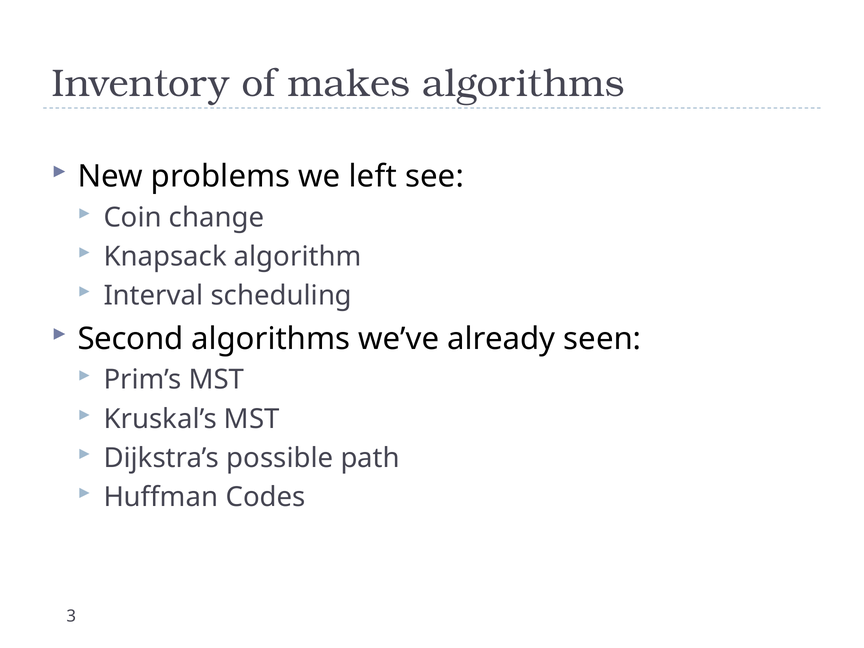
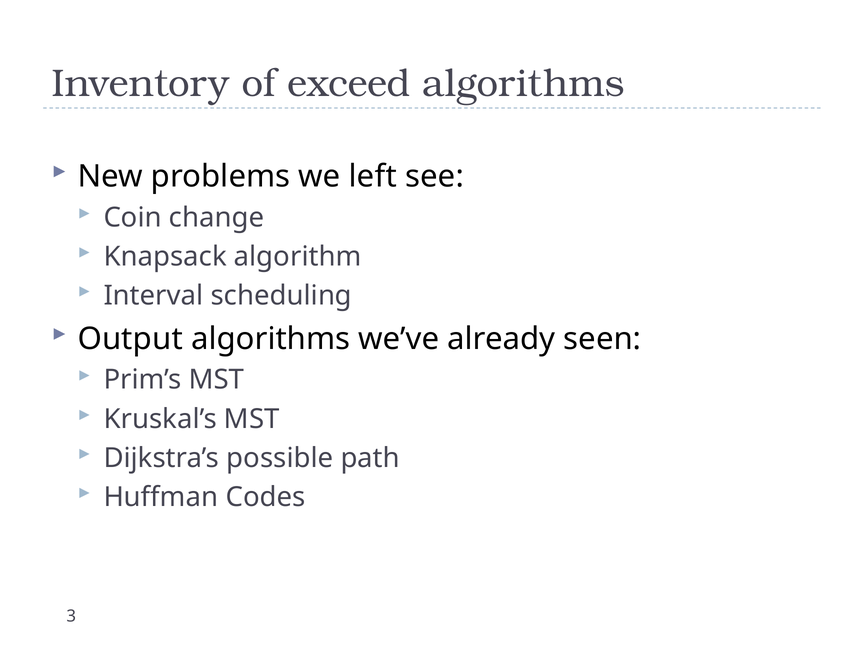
makes: makes -> exceed
Second: Second -> Output
